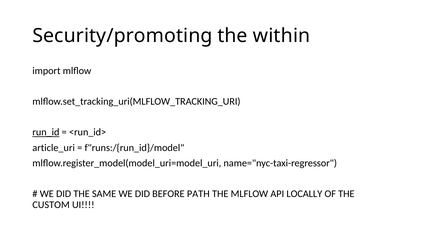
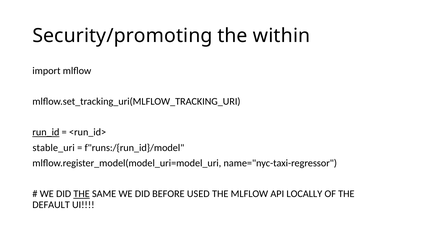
article_uri: article_uri -> stable_uri
THE at (82, 194) underline: none -> present
PATH: PATH -> USED
CUSTOM: CUSTOM -> DEFAULT
